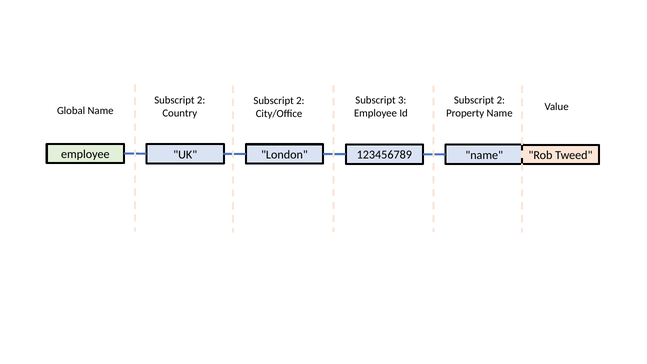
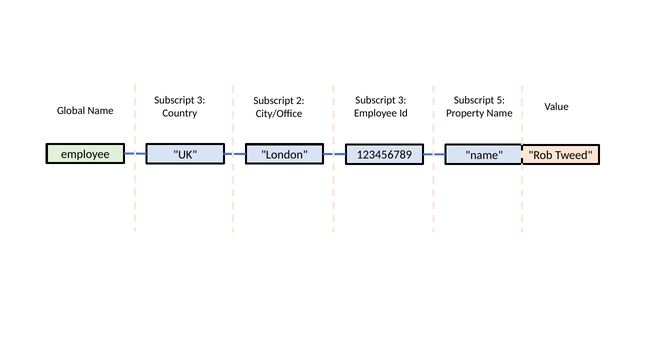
2 at (201, 100): 2 -> 3
2 at (501, 100): 2 -> 5
